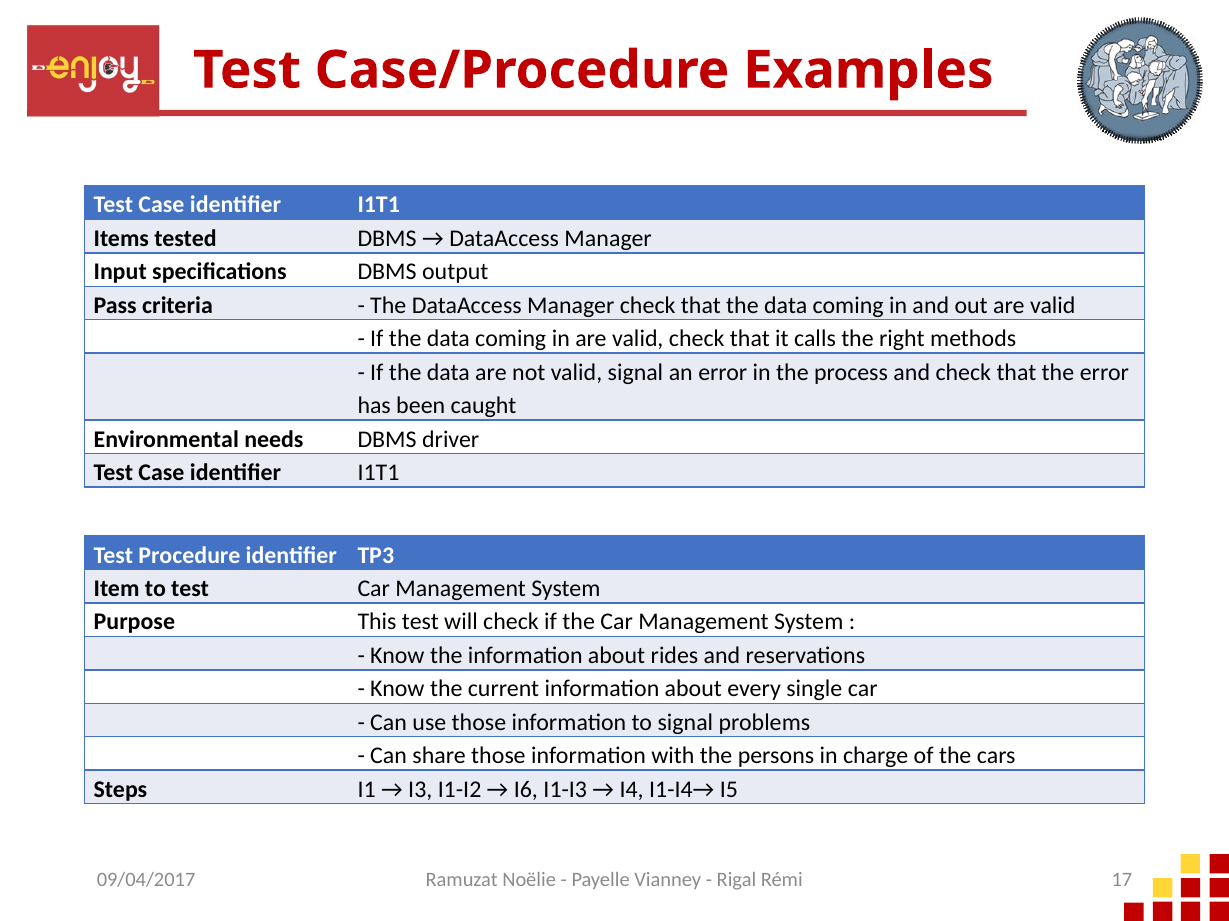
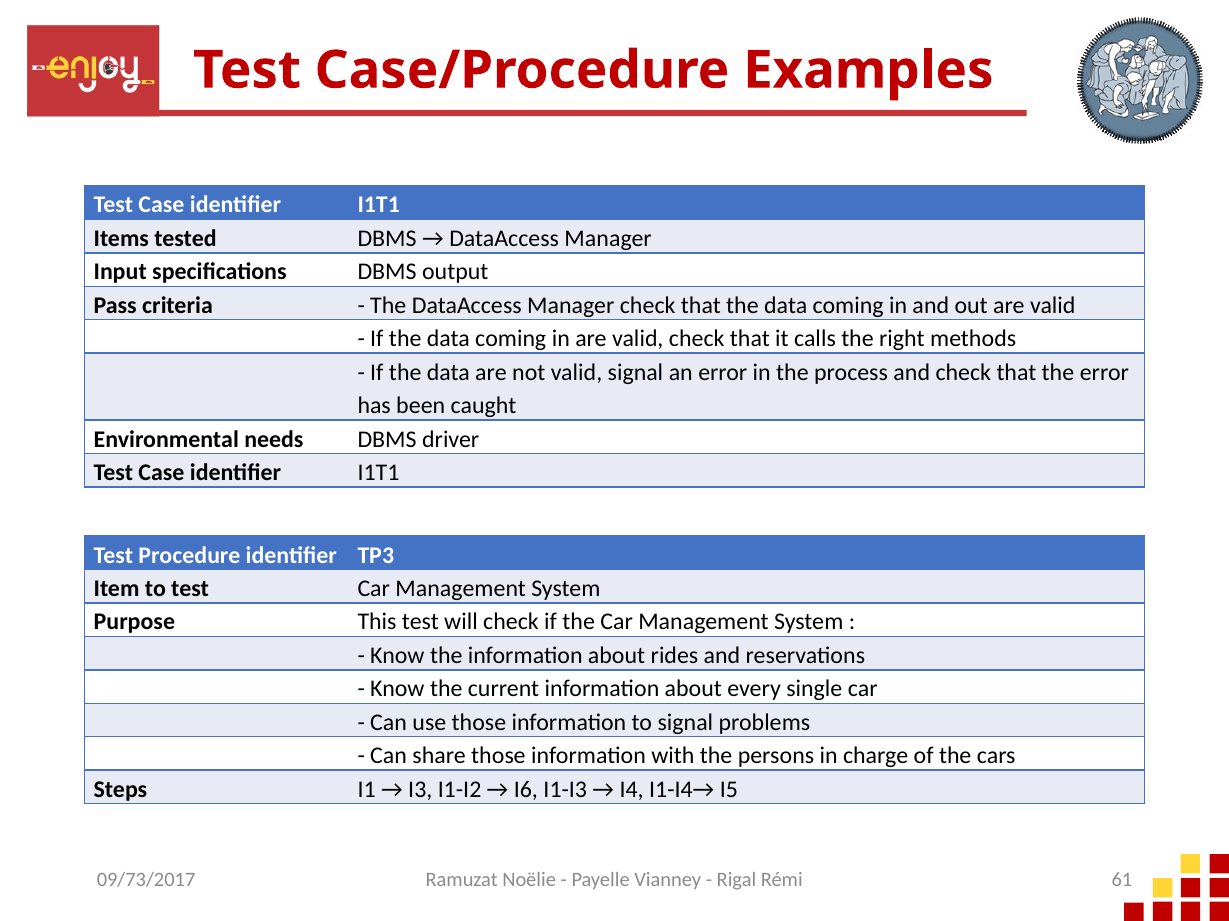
17: 17 -> 61
09/04/2017: 09/04/2017 -> 09/73/2017
